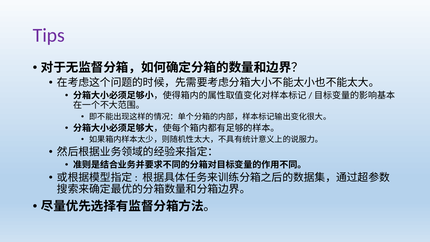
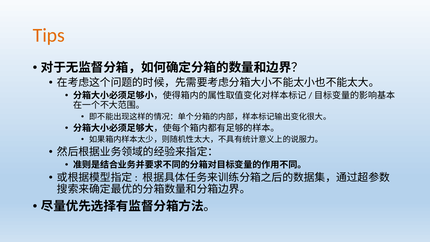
Tips colour: purple -> orange
